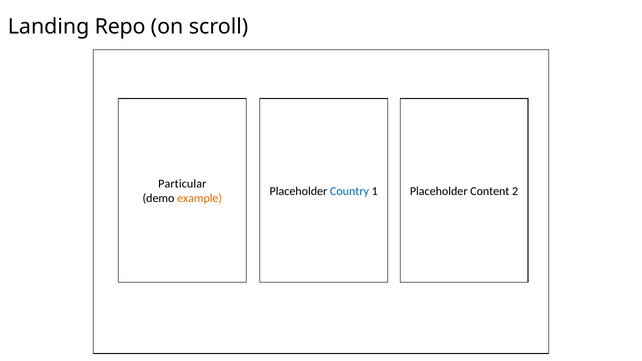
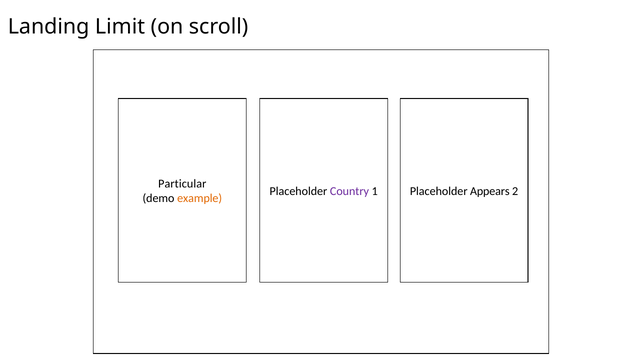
Repo: Repo -> Limit
Country colour: blue -> purple
Content: Content -> Appears
